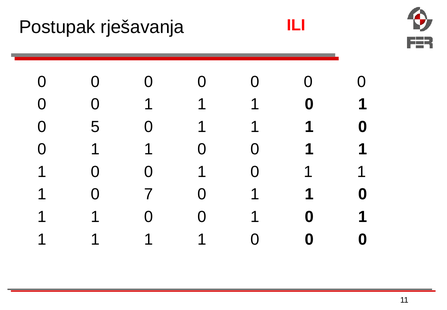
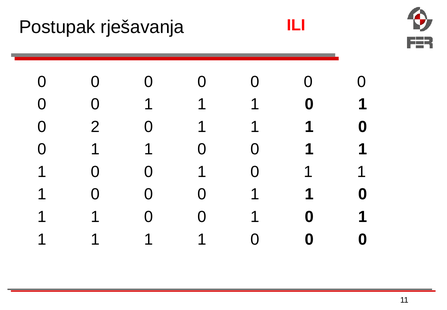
5: 5 -> 2
7 at (149, 194): 7 -> 0
